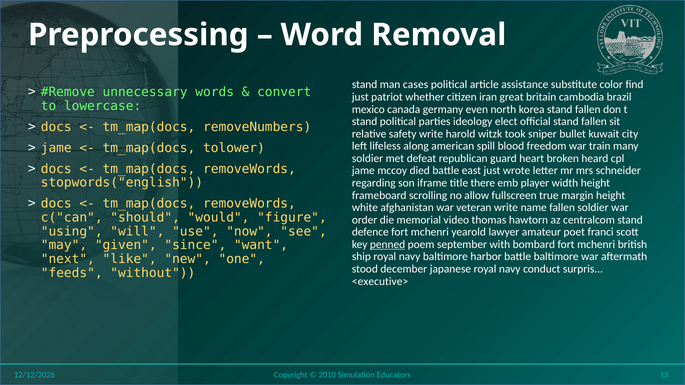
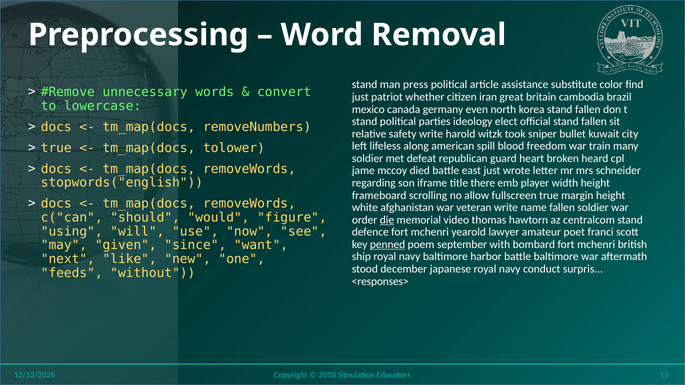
cases: cases -> press
jame at (56, 148): jame -> true
die underline: none -> present
<executive>: <executive> -> <responses>
